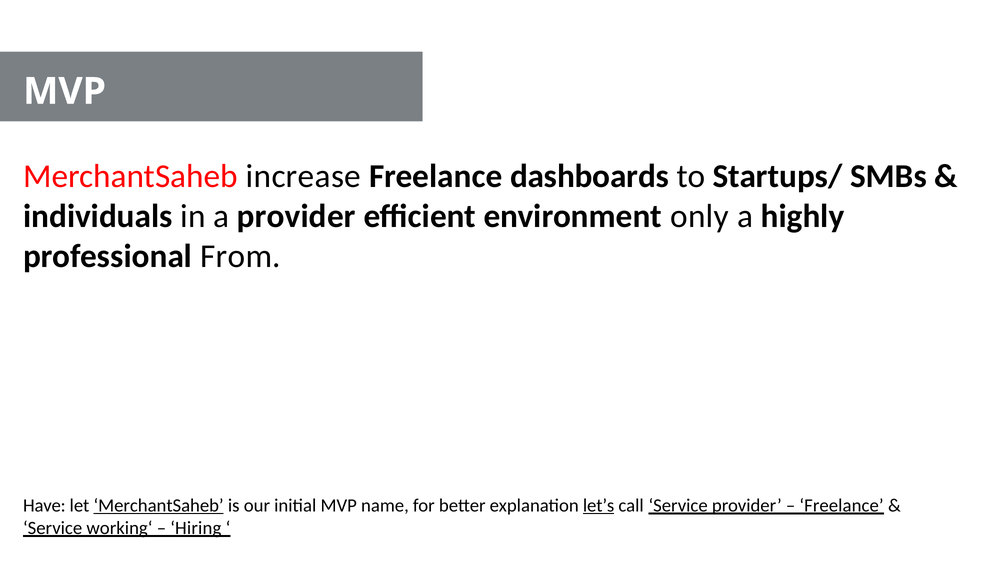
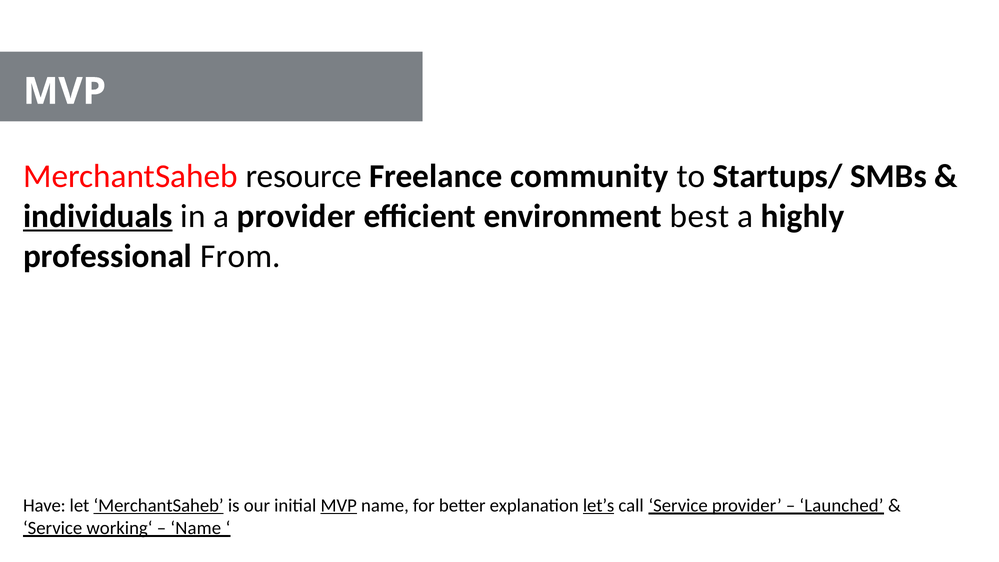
increase: increase -> resource
dashboards: dashboards -> community
individuals underline: none -> present
only: only -> best
MVP at (339, 505) underline: none -> present
Freelance at (842, 505): Freelance -> Launched
Hiring at (196, 528): Hiring -> Name
